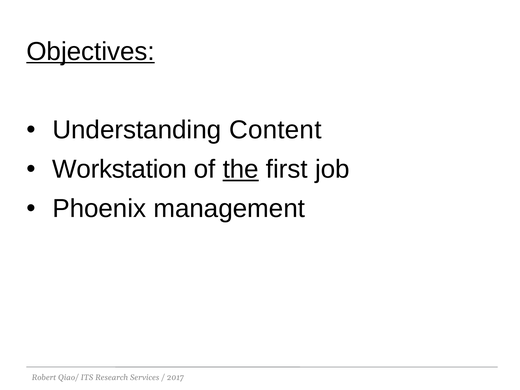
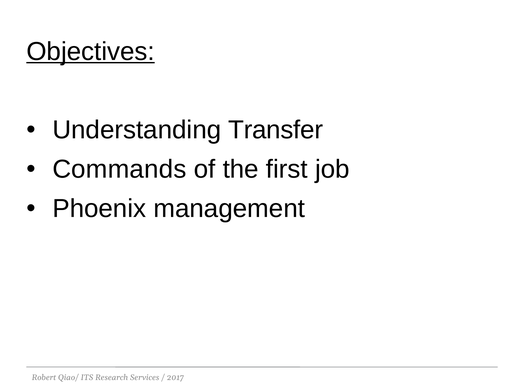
Content: Content -> Transfer
Workstation: Workstation -> Commands
the underline: present -> none
